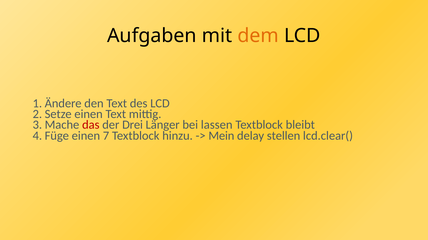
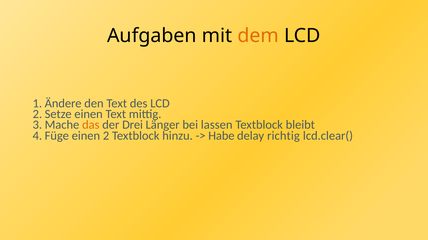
das colour: red -> orange
7: 7 -> 2
Mein: Mein -> Habe
stellen: stellen -> richtig
